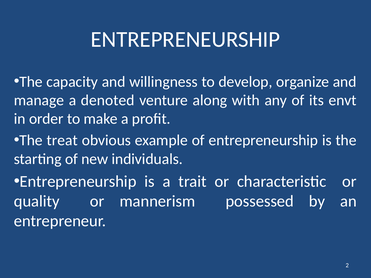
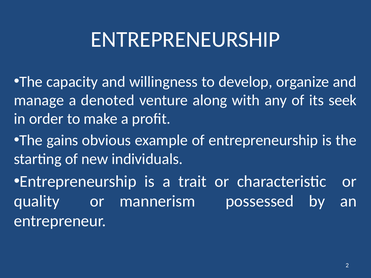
envt: envt -> seek
treat: treat -> gains
